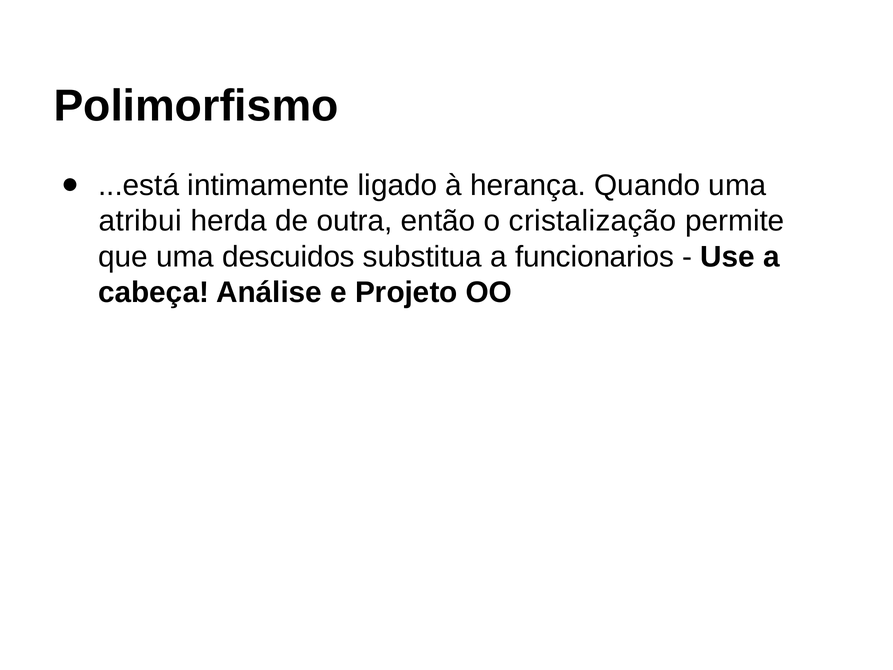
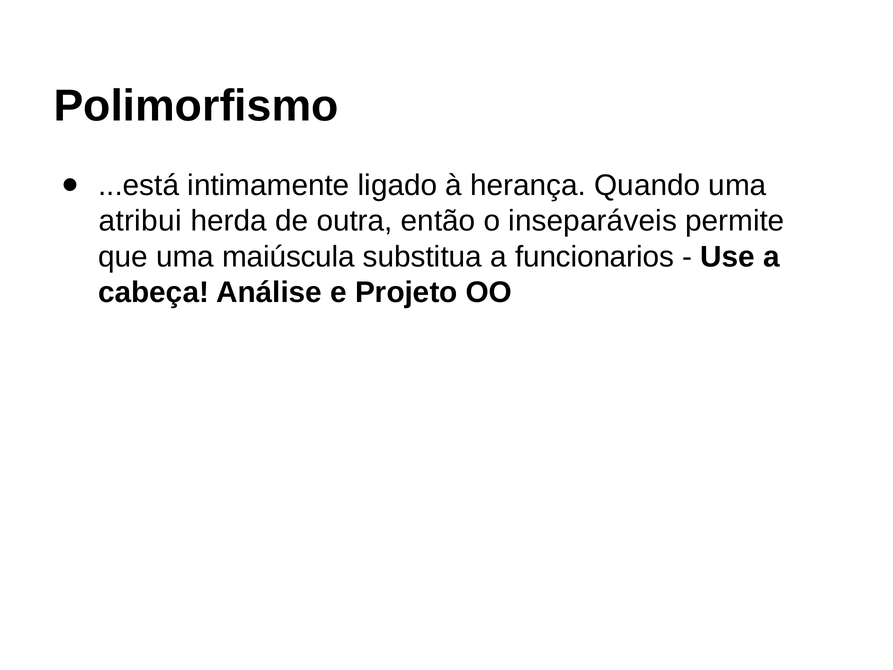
cristalização: cristalização -> inseparáveis
descuidos: descuidos -> maiúscula
